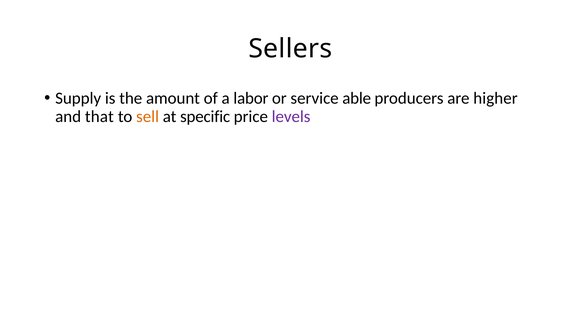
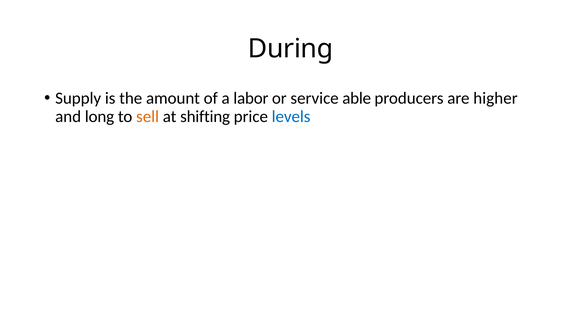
Sellers: Sellers -> During
that: that -> long
specific: specific -> shifting
levels colour: purple -> blue
